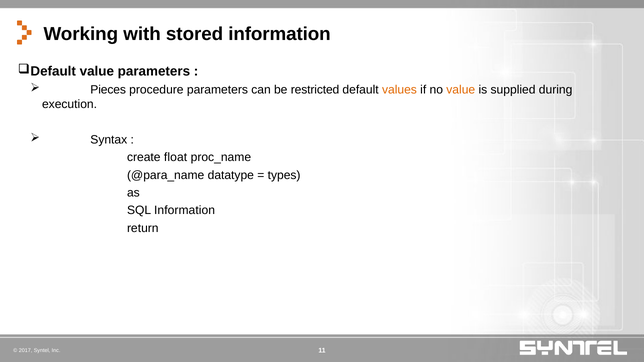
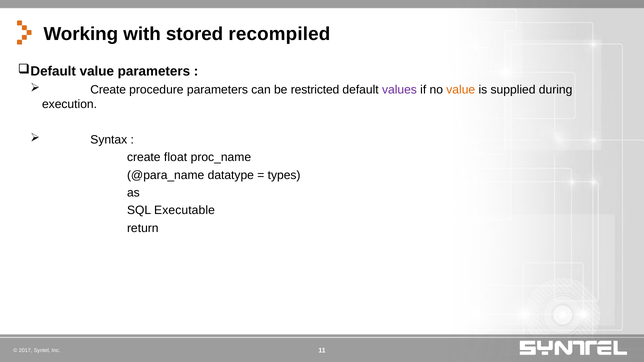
stored information: information -> recompiled
Pieces at (108, 90): Pieces -> Create
values colour: orange -> purple
SQL Information: Information -> Executable
